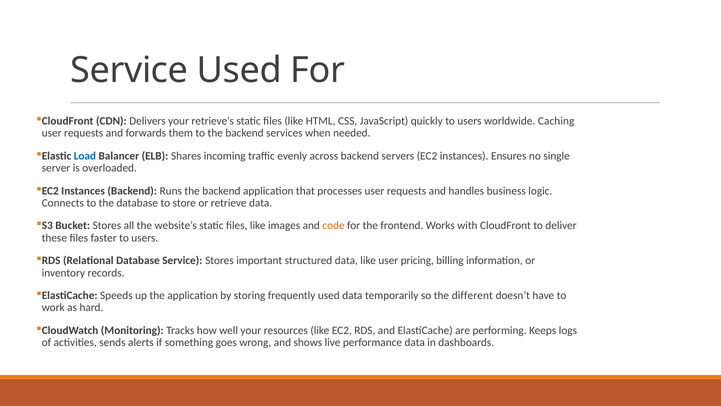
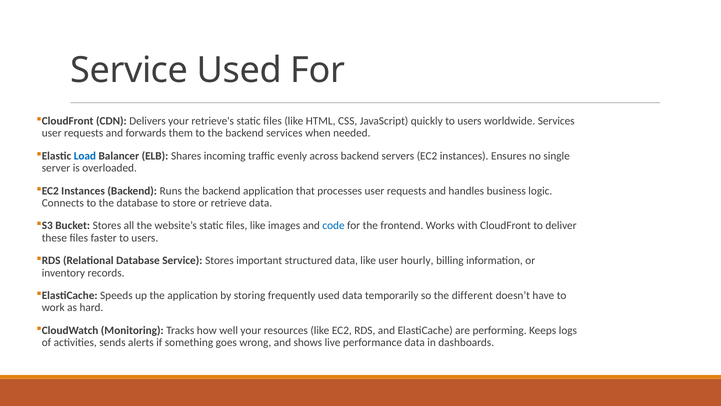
worldwide Caching: Caching -> Services
code colour: orange -> blue
pricing: pricing -> hourly
